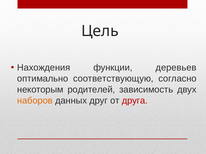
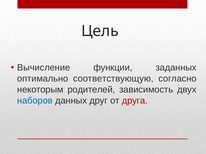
Нахождения: Нахождения -> Вычисление
деревьев: деревьев -> заданных
наборов colour: orange -> blue
